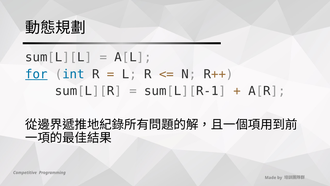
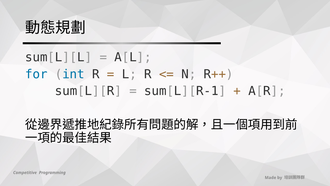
for underline: present -> none
